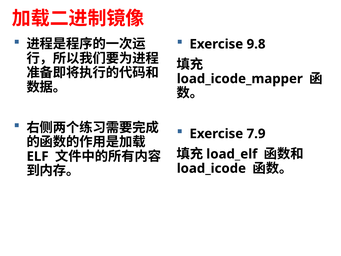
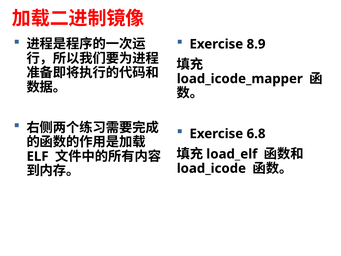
9.8: 9.8 -> 8.9
7.9: 7.9 -> 6.8
